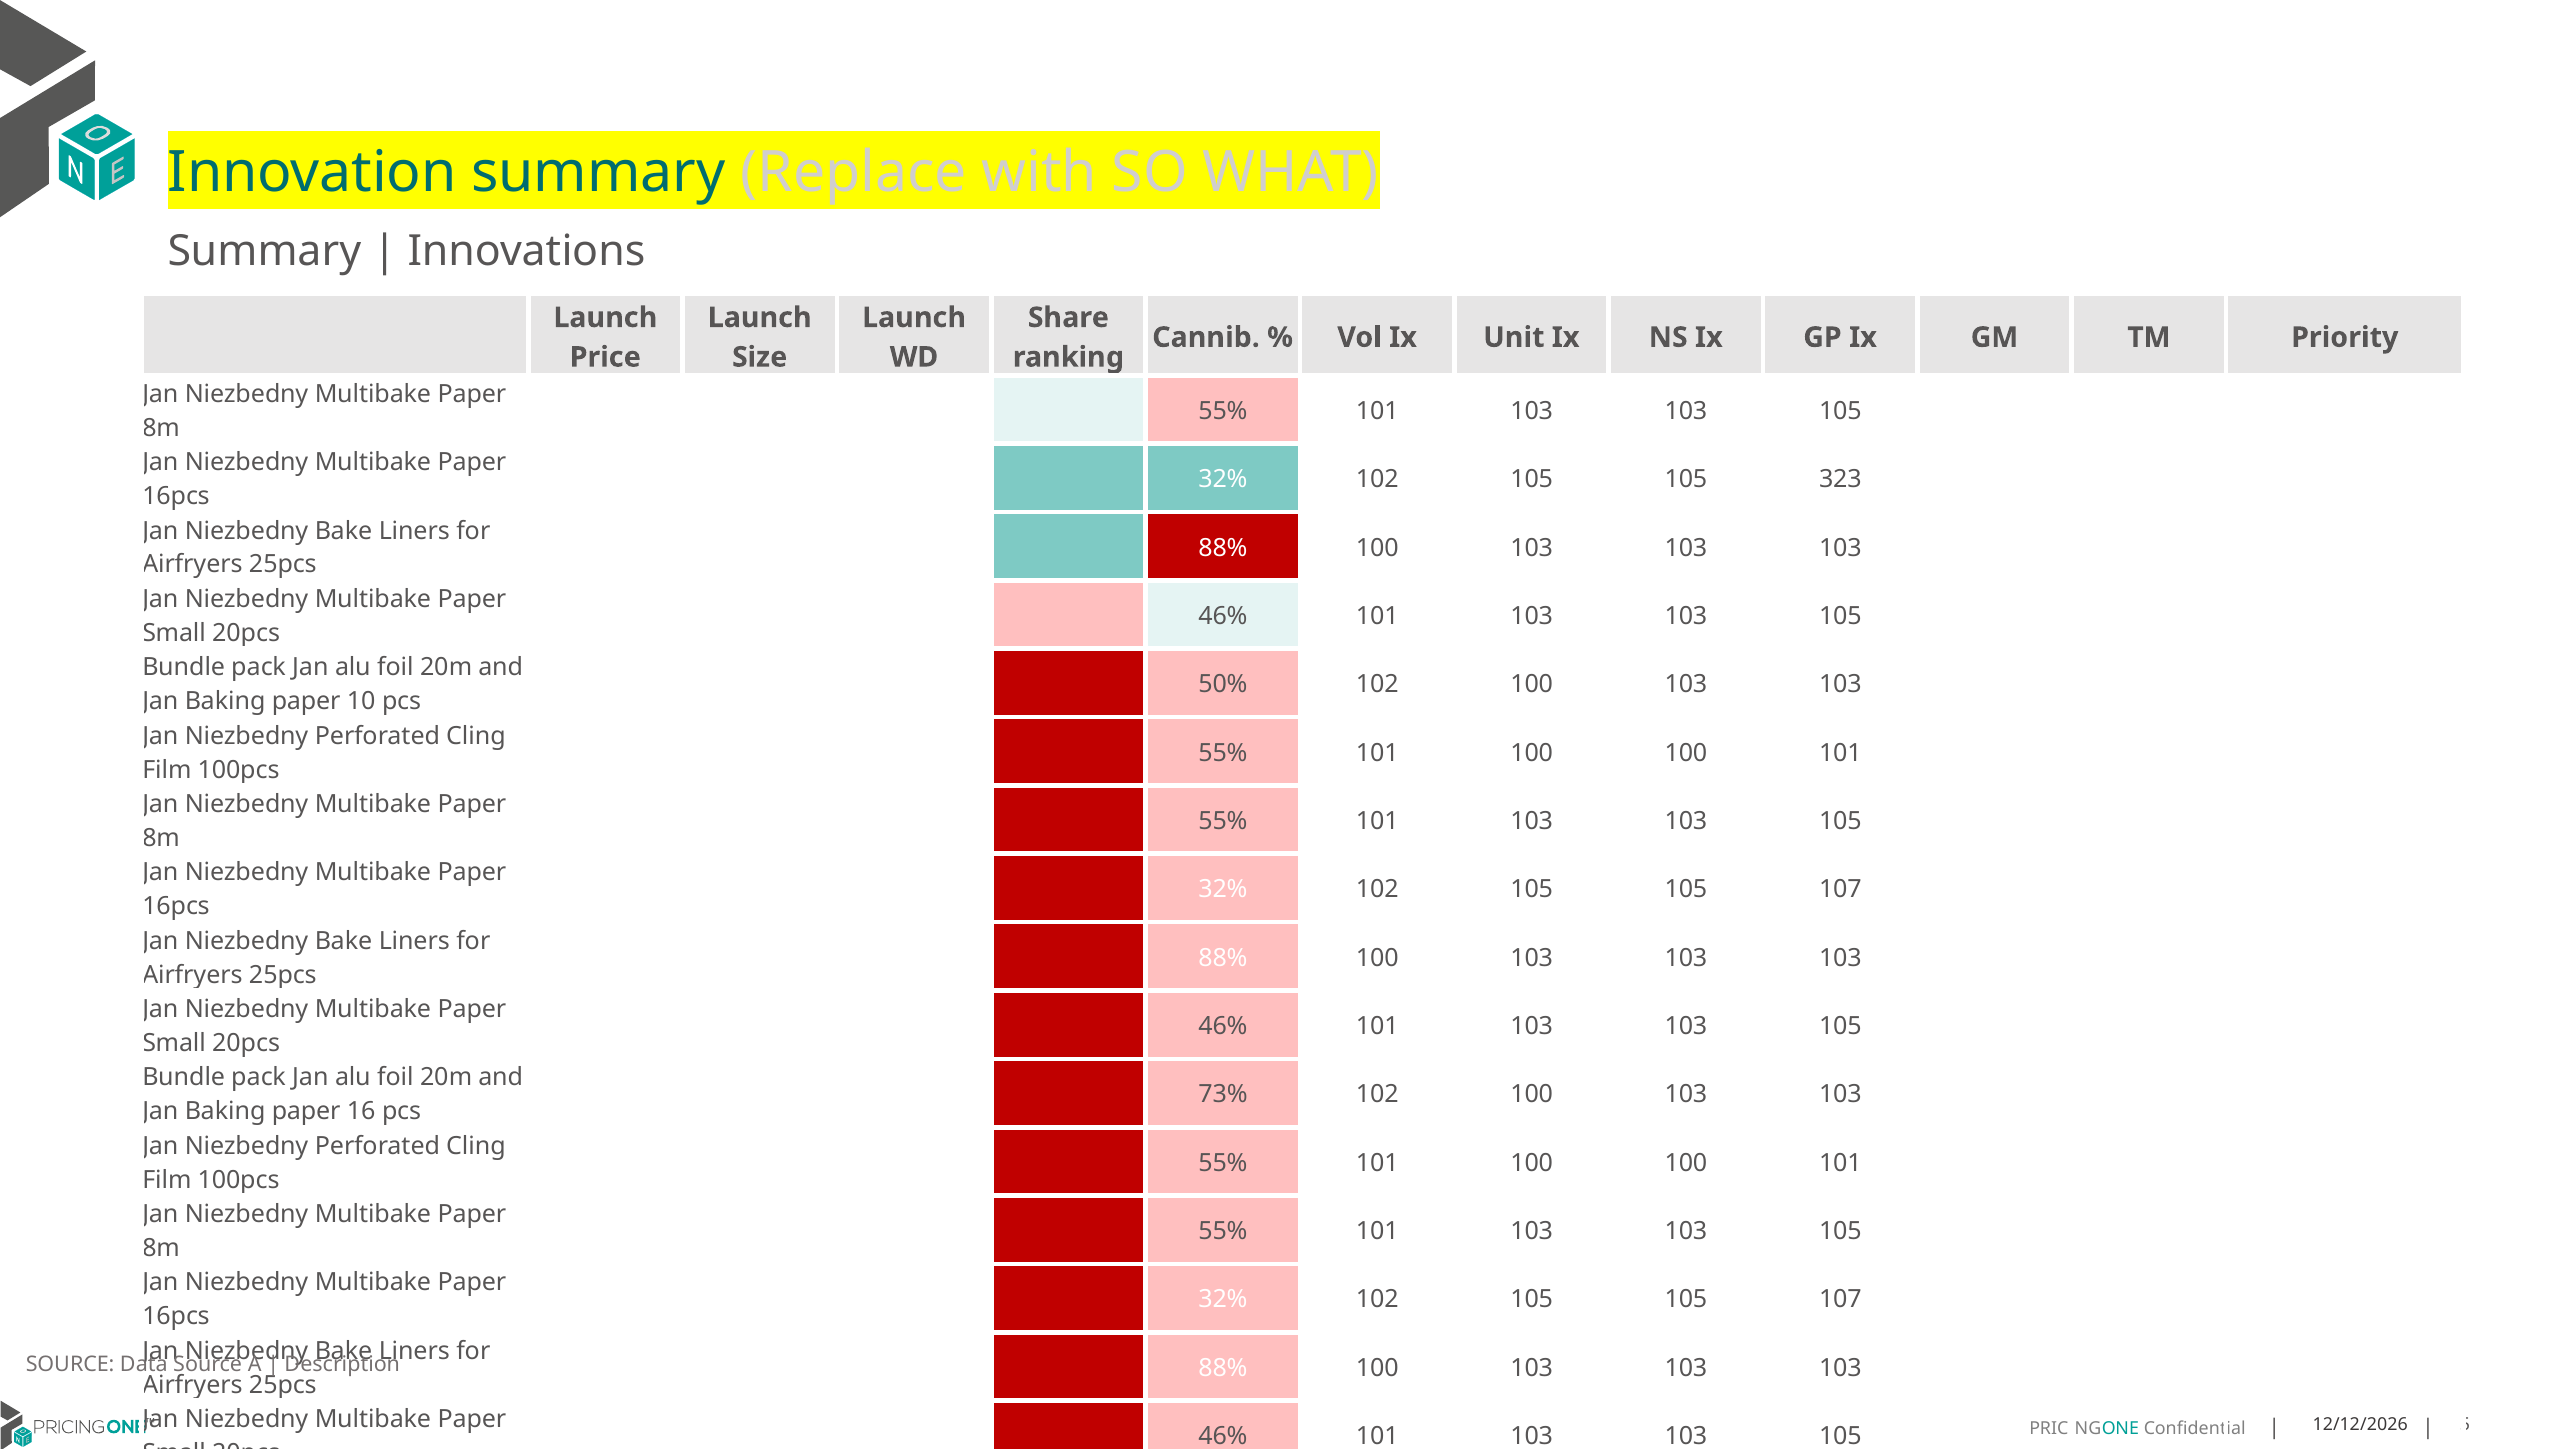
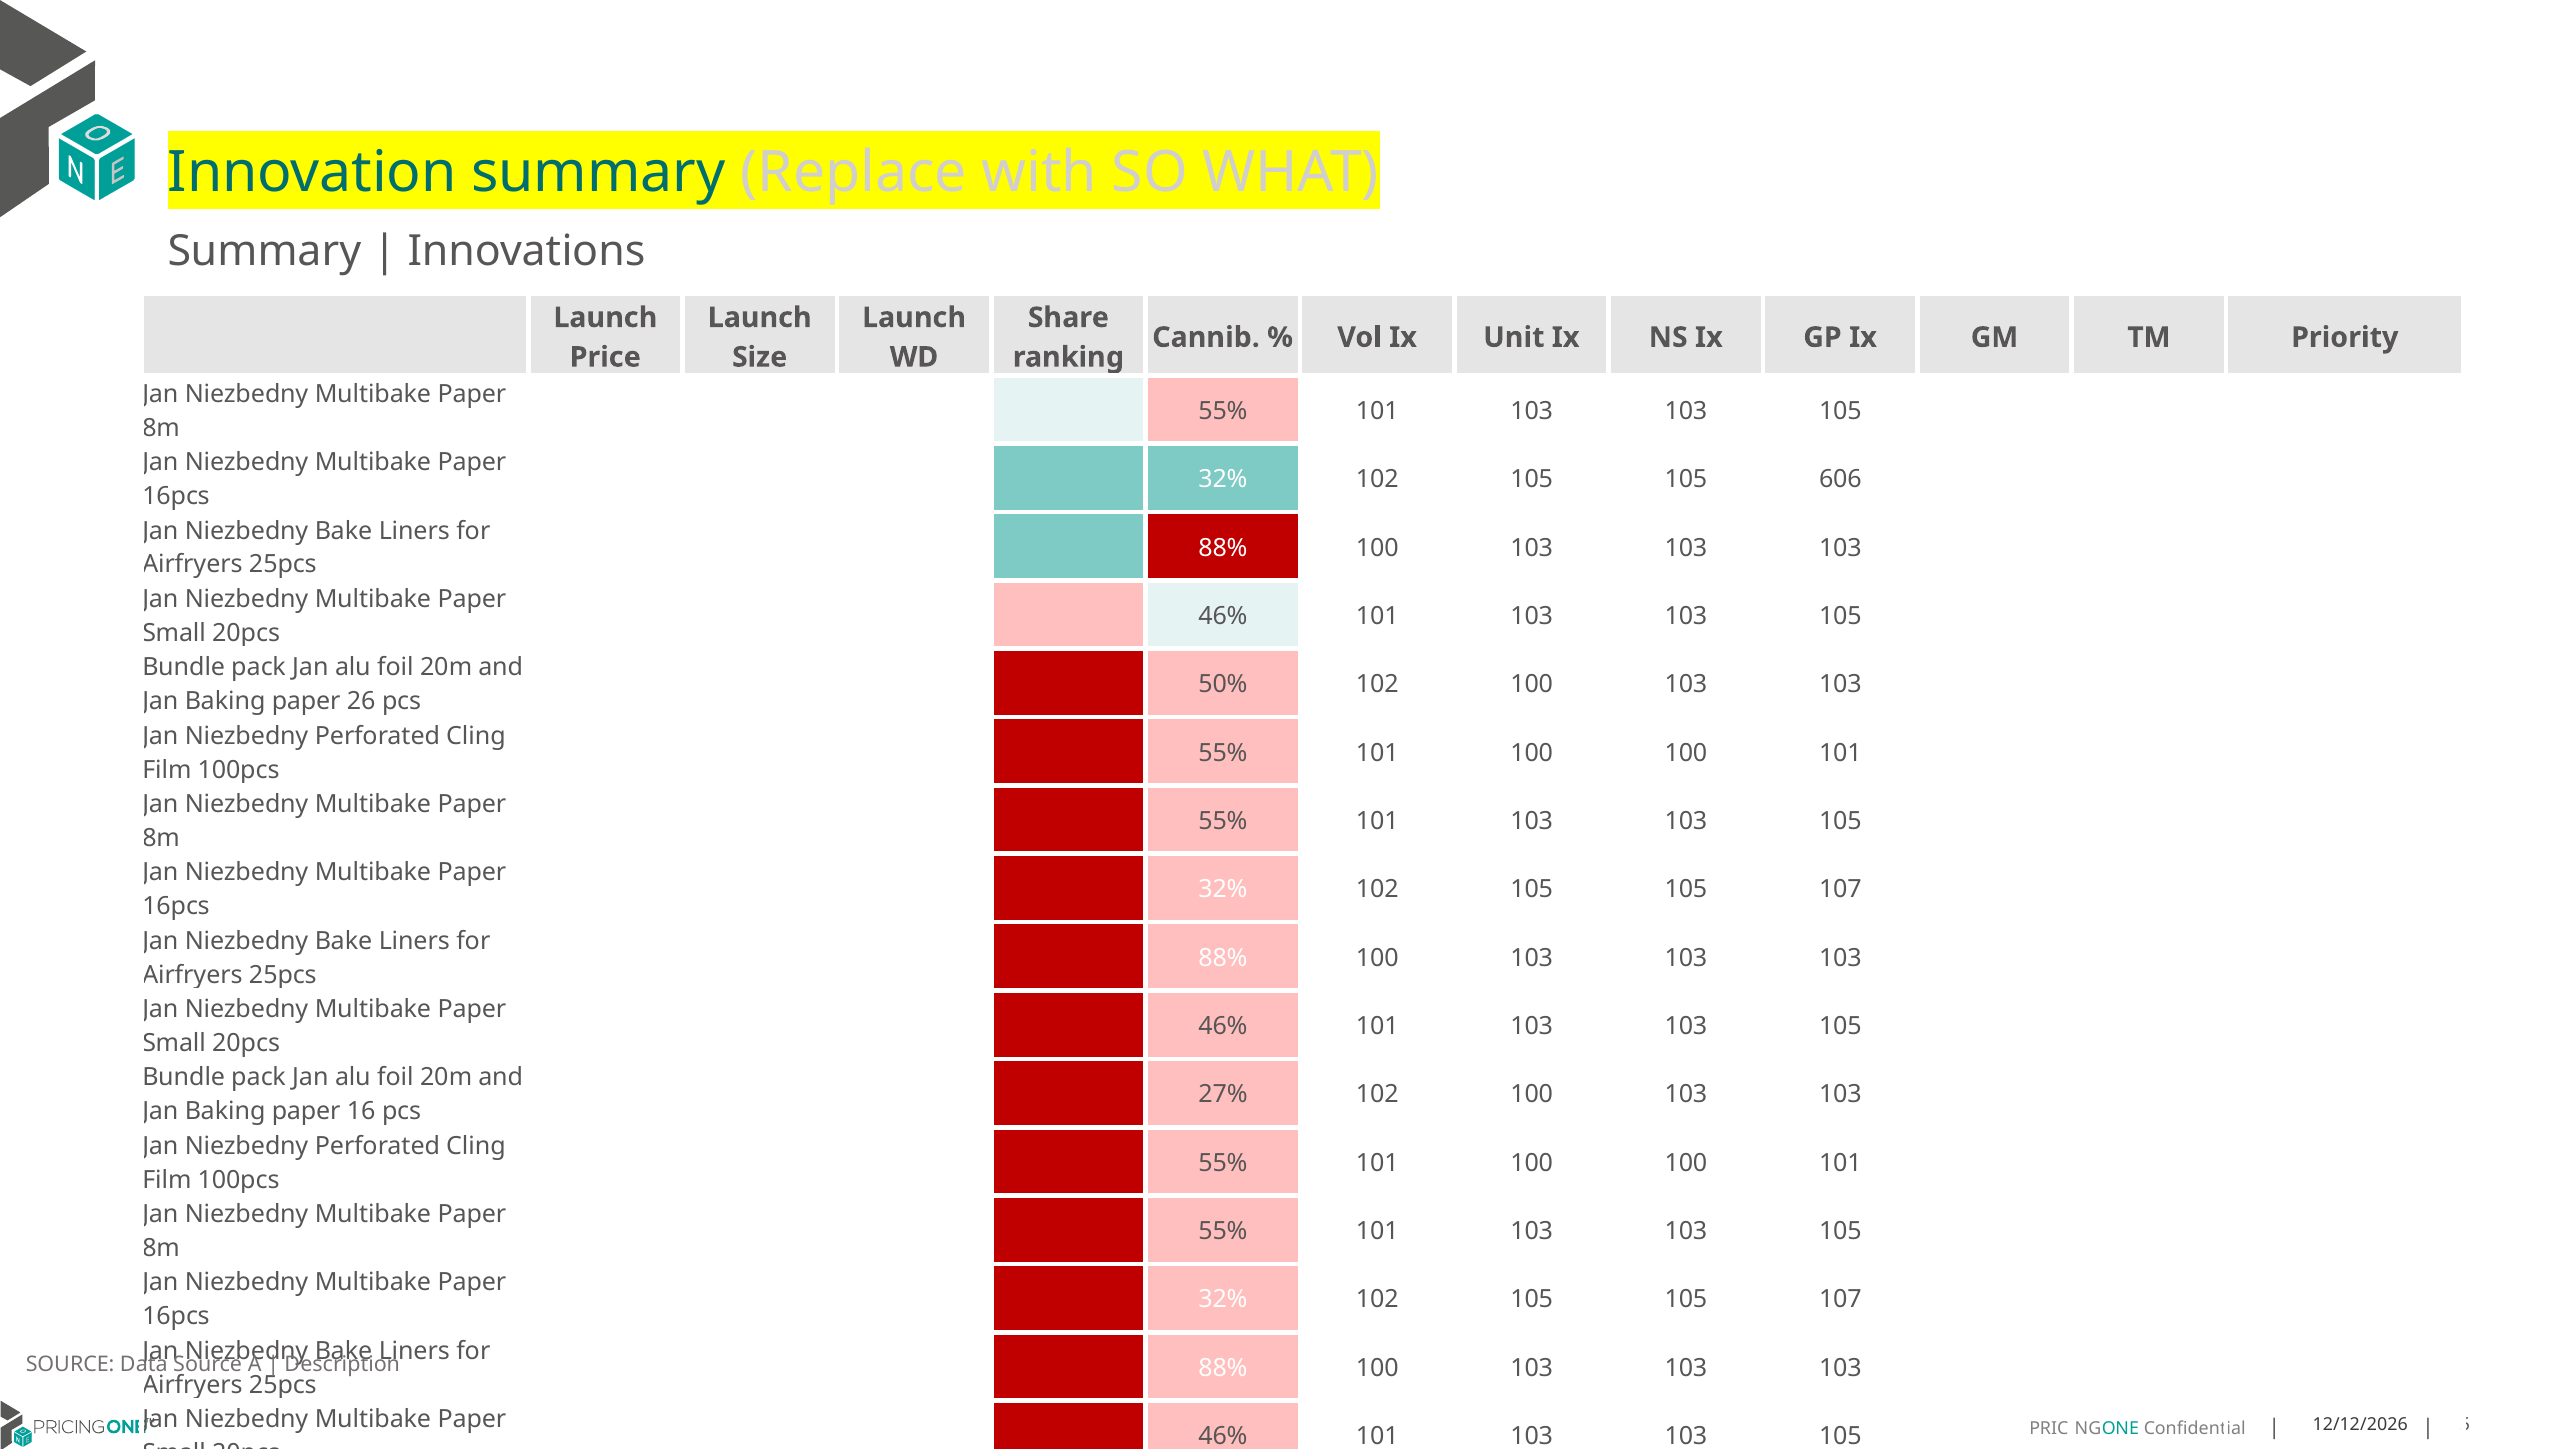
323: 323 -> 606
10: 10 -> 26
73%: 73% -> 27%
